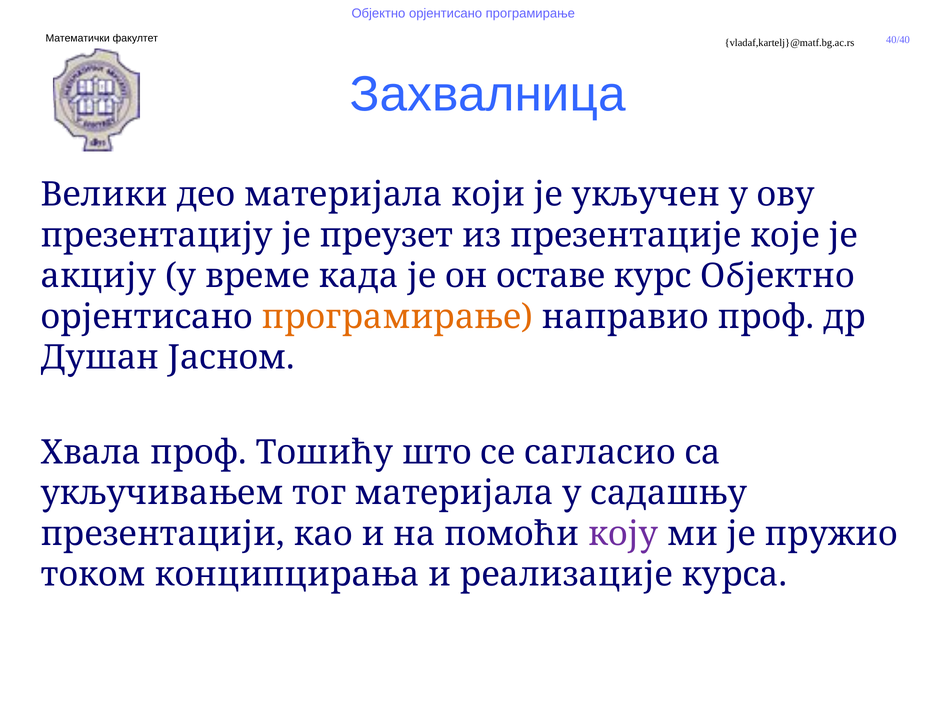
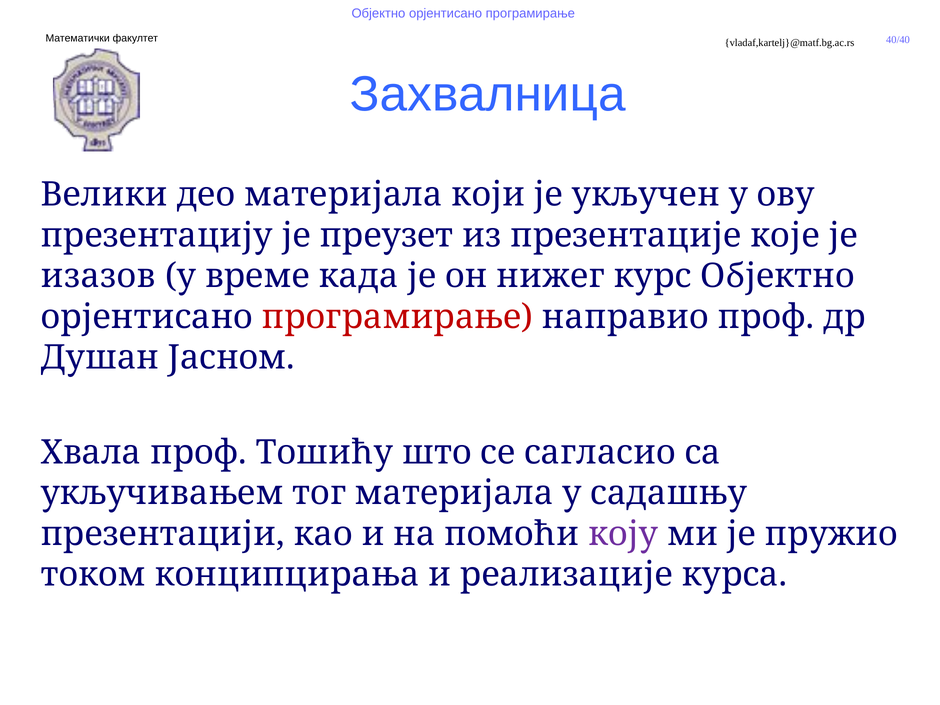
акцију: акцију -> изазов
оставе: оставе -> нижег
програмирање at (398, 317) colour: orange -> red
